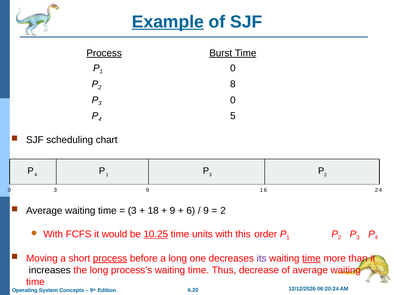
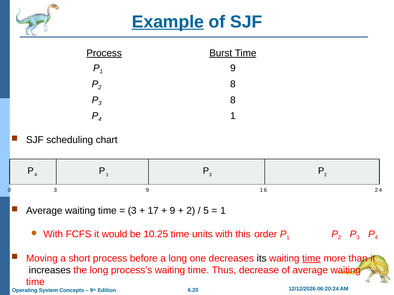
0 at (233, 68): 0 -> 9
0 at (233, 100): 0 -> 8
4 5: 5 -> 1
18: 18 -> 17
6 at (191, 211): 6 -> 2
9 at (206, 211): 9 -> 5
2 at (223, 211): 2 -> 1
10.25 underline: present -> none
process at (110, 259) underline: present -> none
its colour: purple -> black
